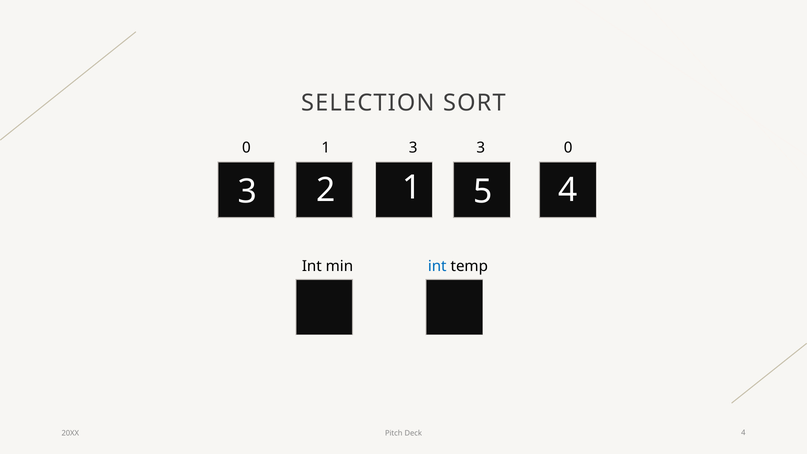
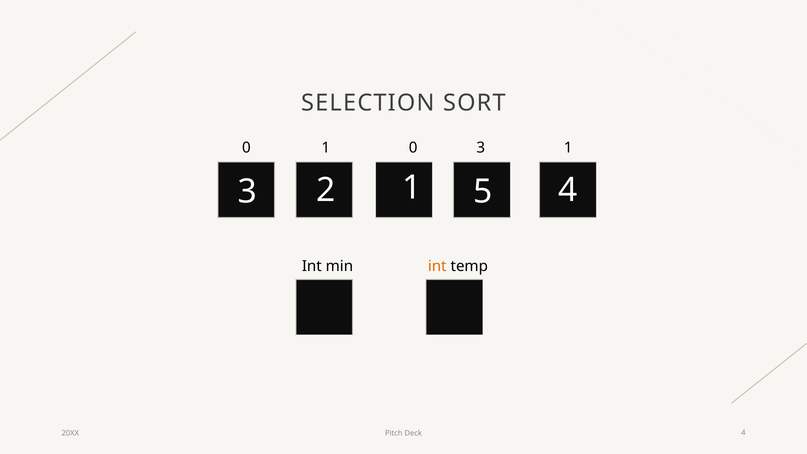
1 3: 3 -> 0
3 0: 0 -> 1
int at (437, 266) colour: blue -> orange
